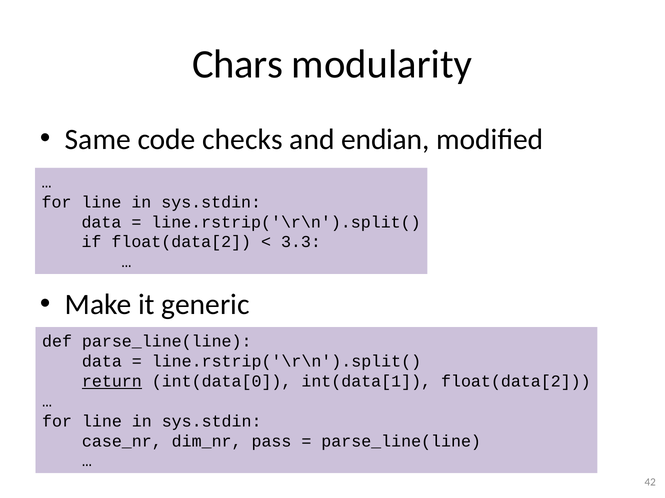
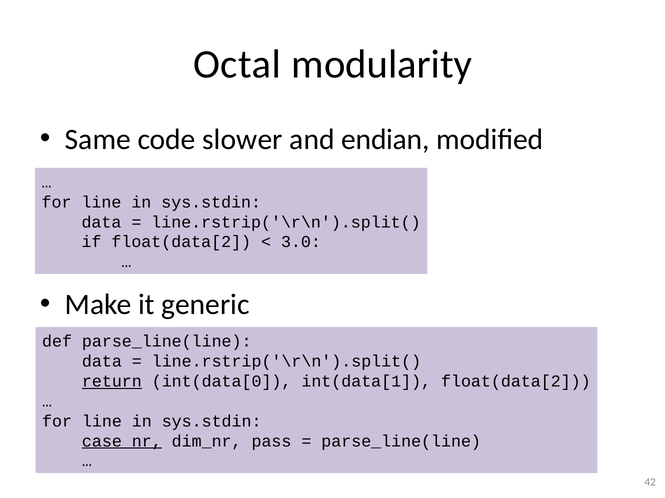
Chars: Chars -> Octal
checks: checks -> slower
3.3: 3.3 -> 3.0
case_nr underline: none -> present
